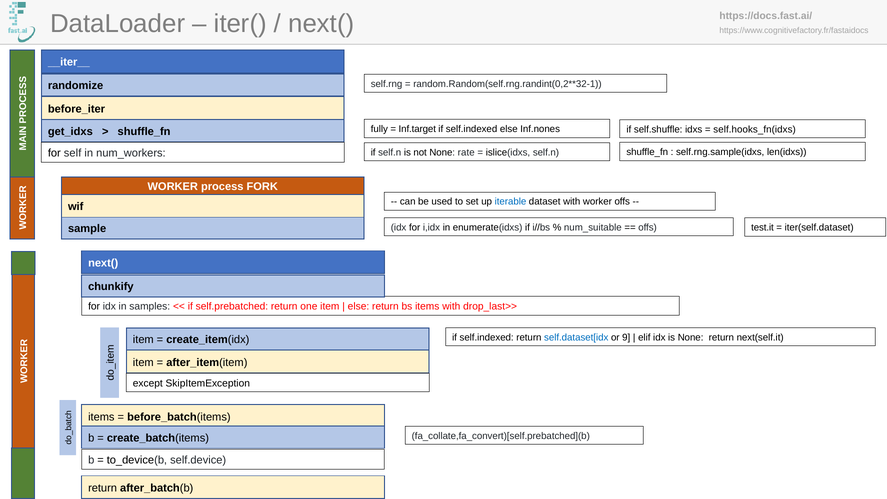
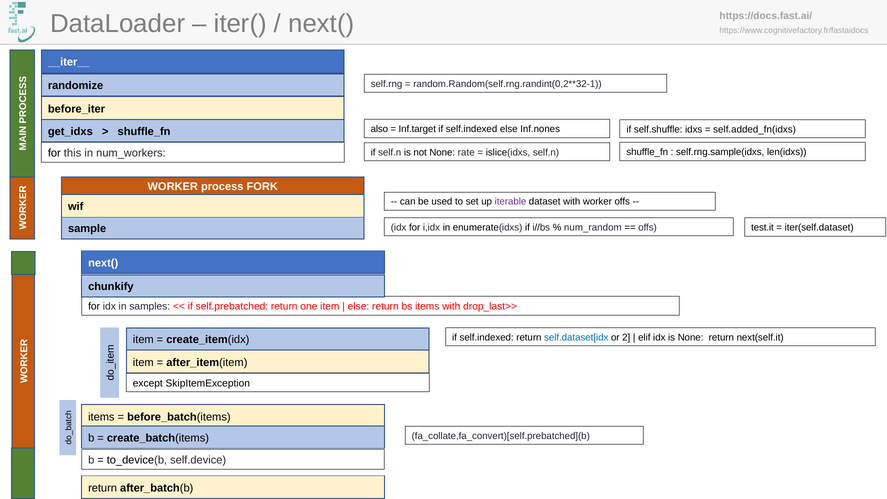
fully: fully -> also
self.hooks_fn(idxs: self.hooks_fn(idxs -> self.added_fn(idxs
self: self -> this
iterable colour: blue -> purple
num_suitable: num_suitable -> num_random
9: 9 -> 2
